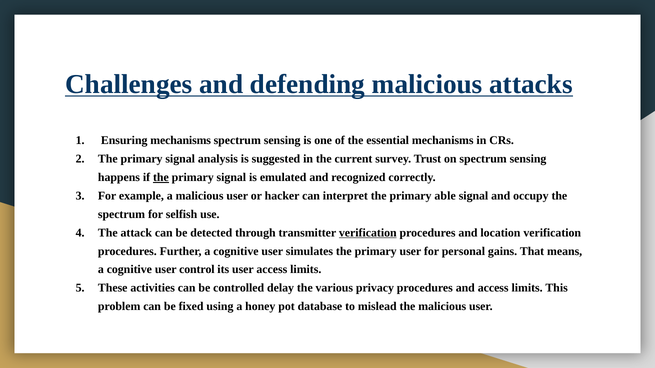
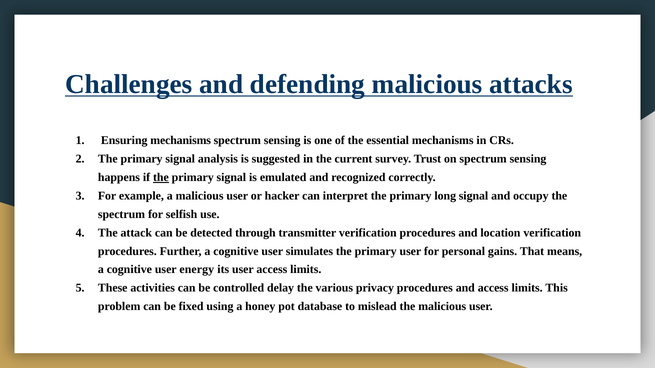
able: able -> long
verification at (368, 233) underline: present -> none
control: control -> energy
